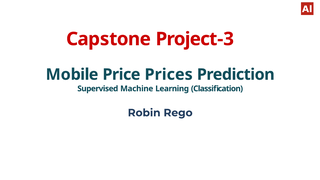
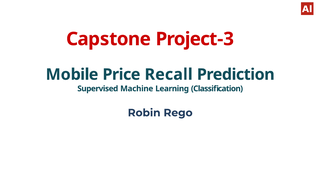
Prices: Prices -> Recall
